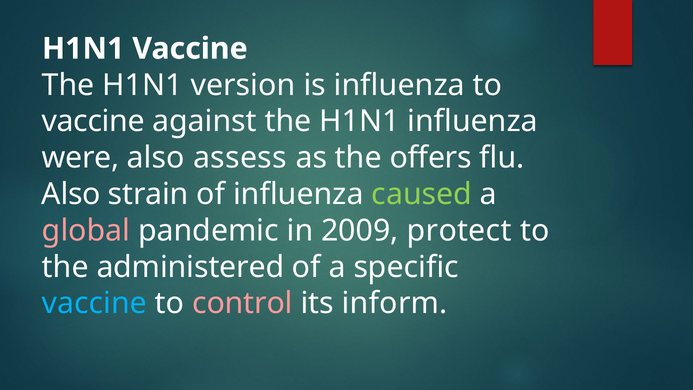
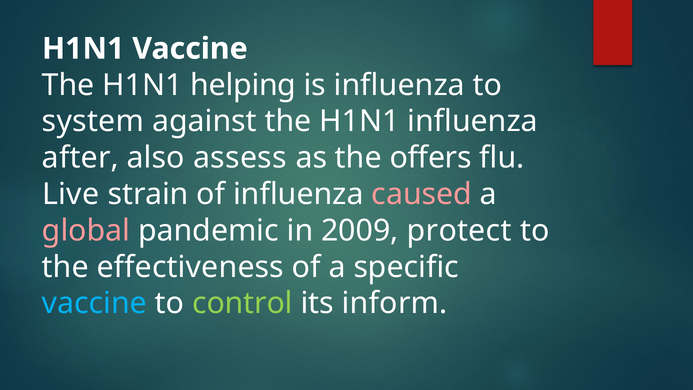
version: version -> helping
vaccine at (93, 121): vaccine -> system
were: were -> after
Also at (71, 194): Also -> Live
caused colour: light green -> pink
administered: administered -> effectiveness
control colour: pink -> light green
